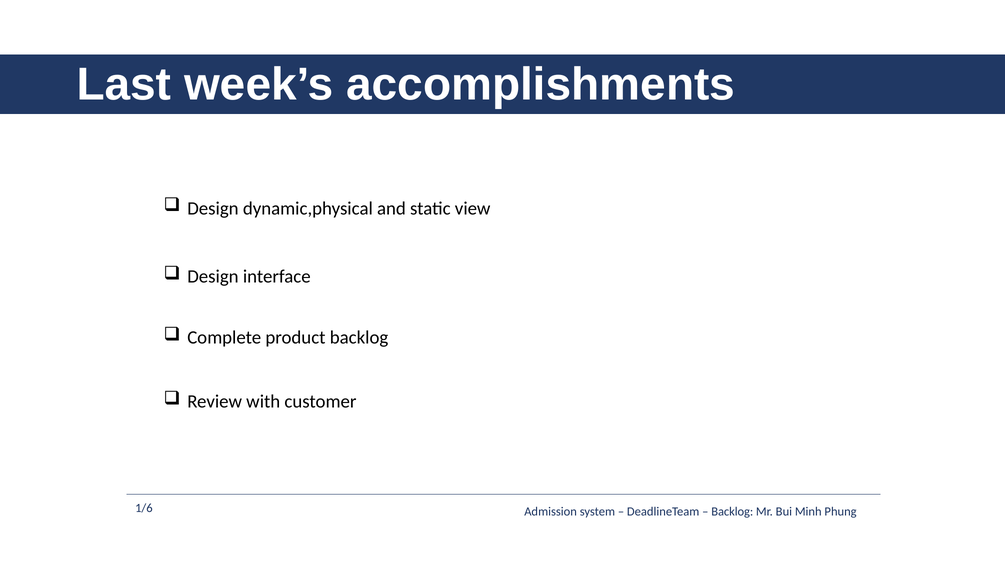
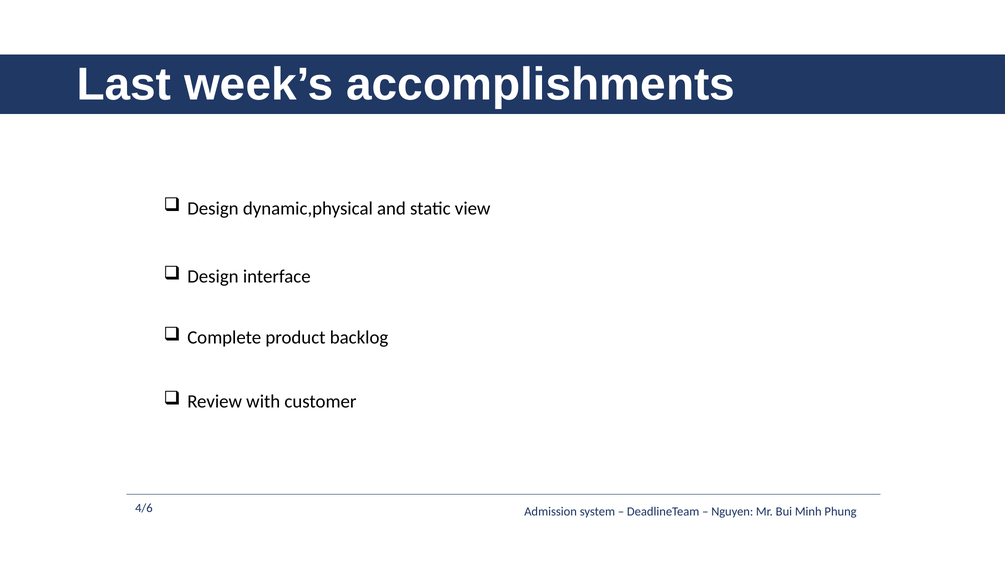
1/6: 1/6 -> 4/6
Backlog at (732, 512): Backlog -> Nguyen
